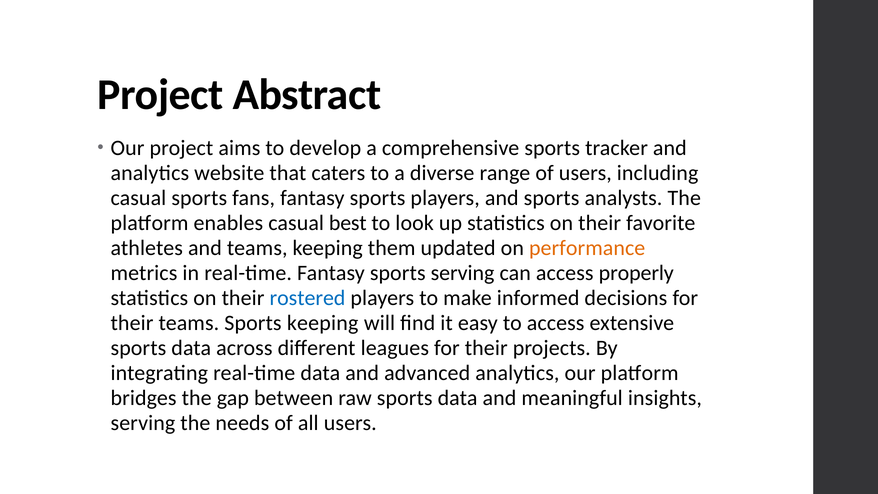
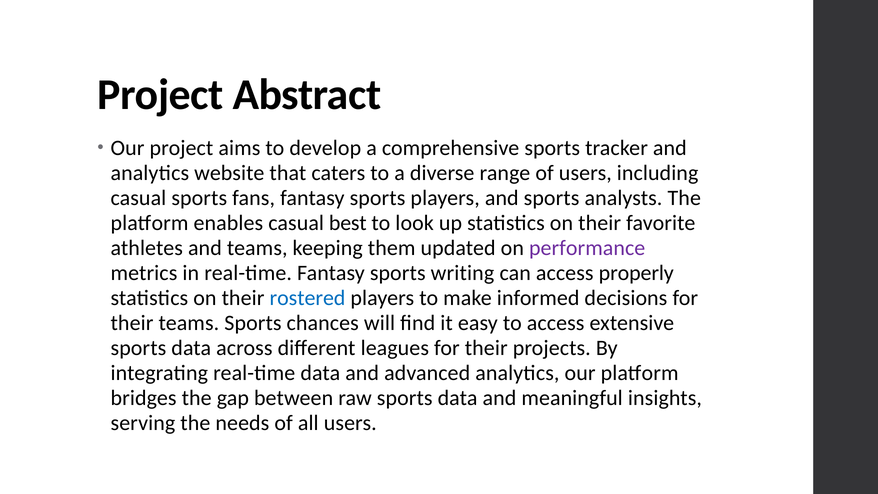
performance colour: orange -> purple
sports serving: serving -> writing
Sports keeping: keeping -> chances
